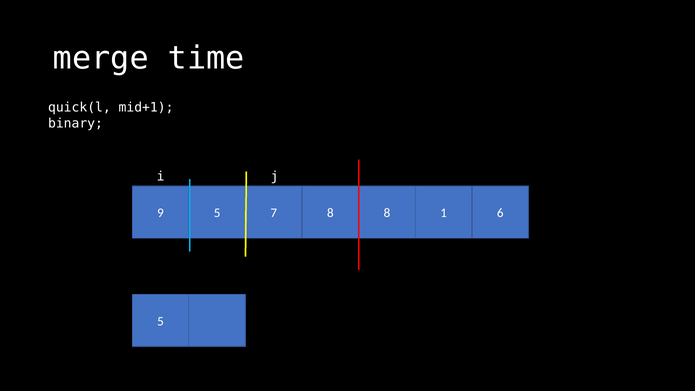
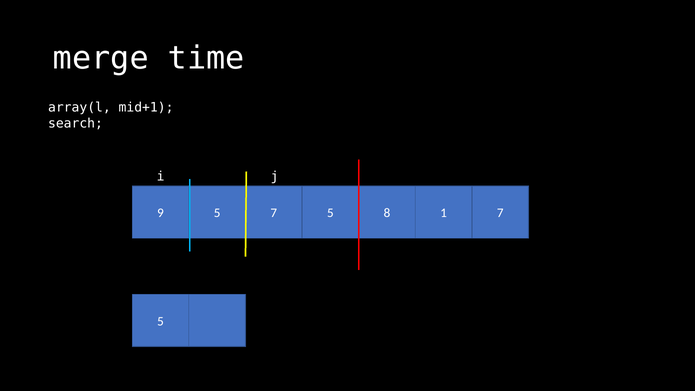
quick(l: quick(l -> array(l
binary: binary -> search
5 7 8: 8 -> 5
1 6: 6 -> 7
